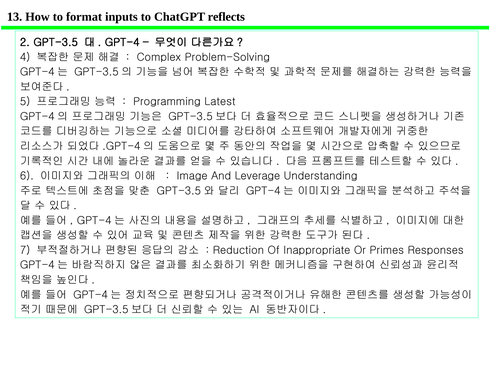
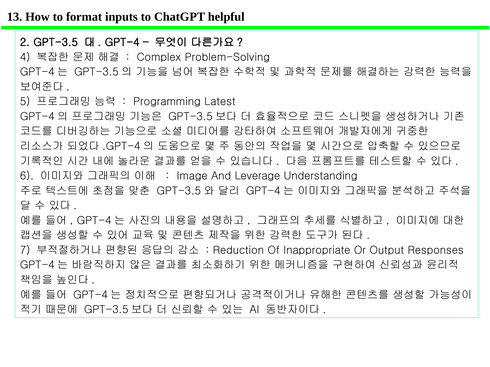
reflects: reflects -> helpful
Primes: Primes -> Output
